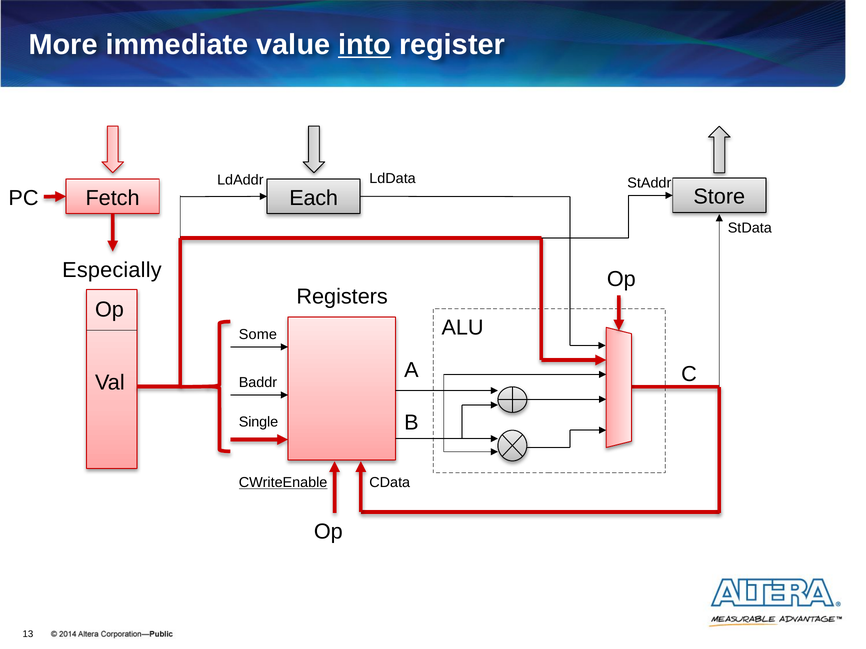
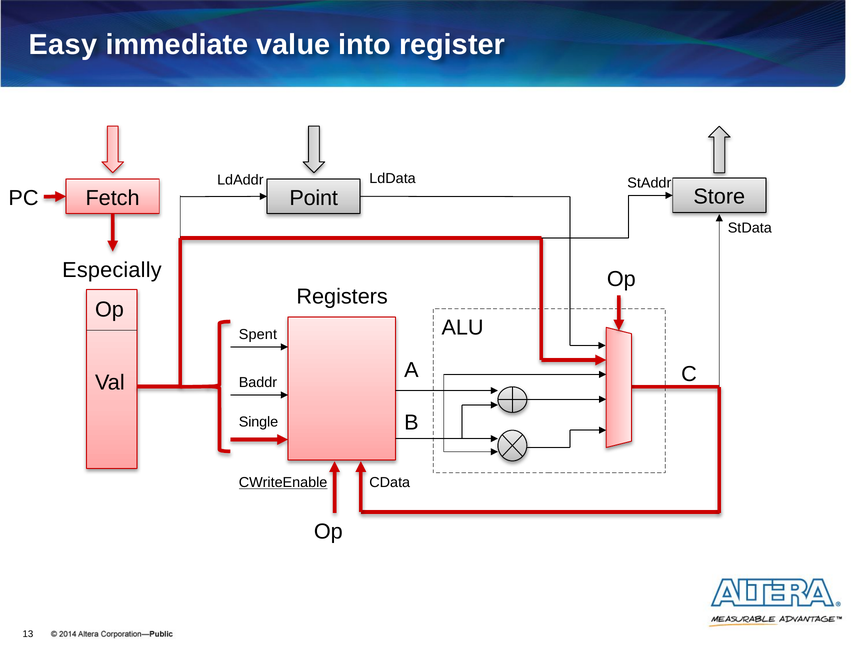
More: More -> Easy
into underline: present -> none
Each: Each -> Point
Some: Some -> Spent
